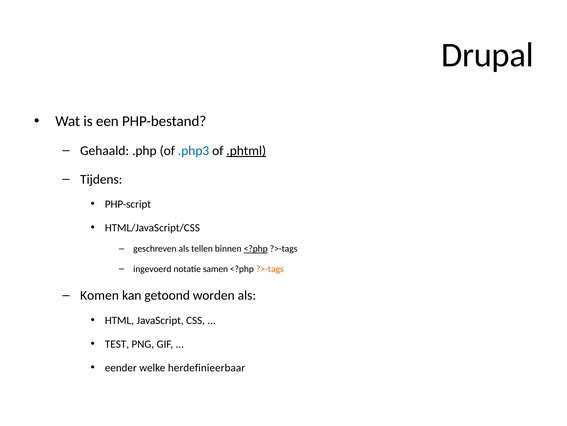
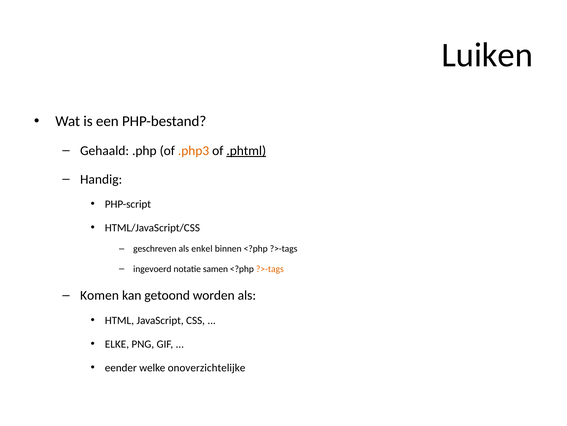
Drupal: Drupal -> Luiken
.php3 colour: blue -> orange
Tijdens: Tijdens -> Handig
tellen: tellen -> enkel
<?php at (256, 248) underline: present -> none
TEST: TEST -> ELKE
herdefinieerbaar: herdefinieerbaar -> onoverzichtelijke
